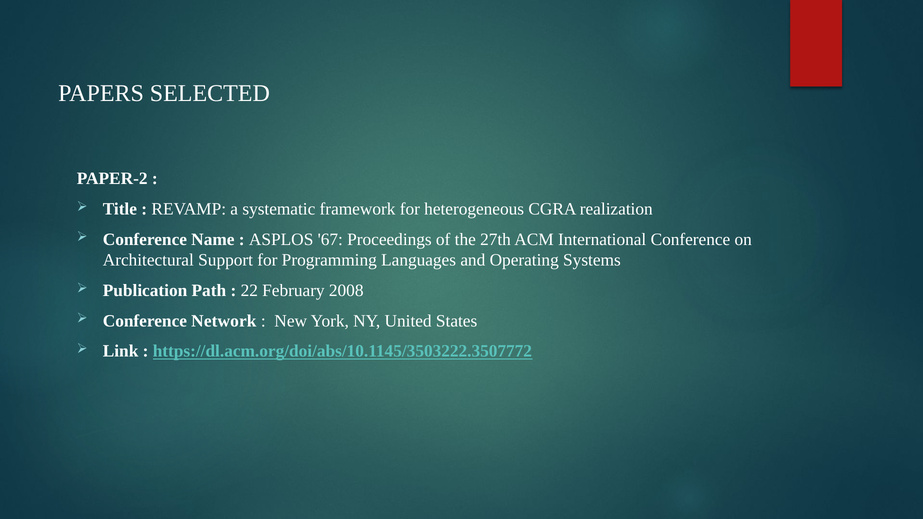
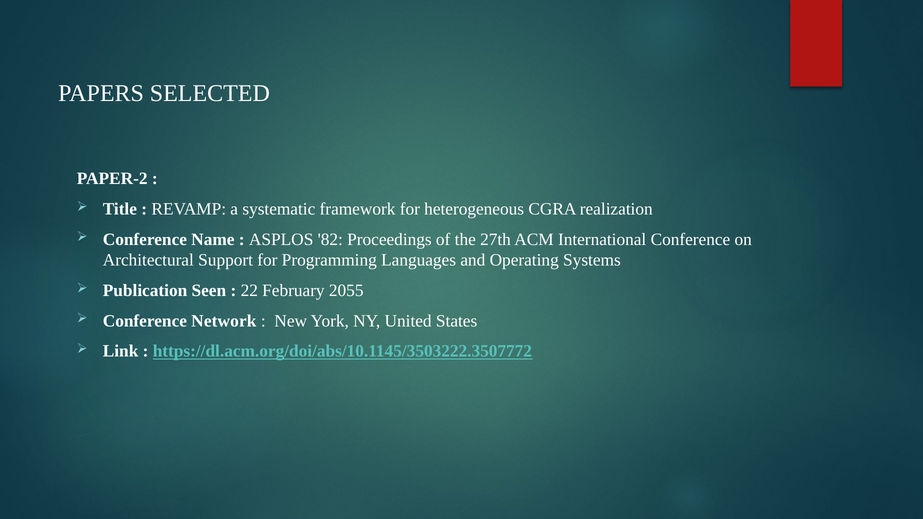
67: 67 -> 82
Path: Path -> Seen
2008: 2008 -> 2055
